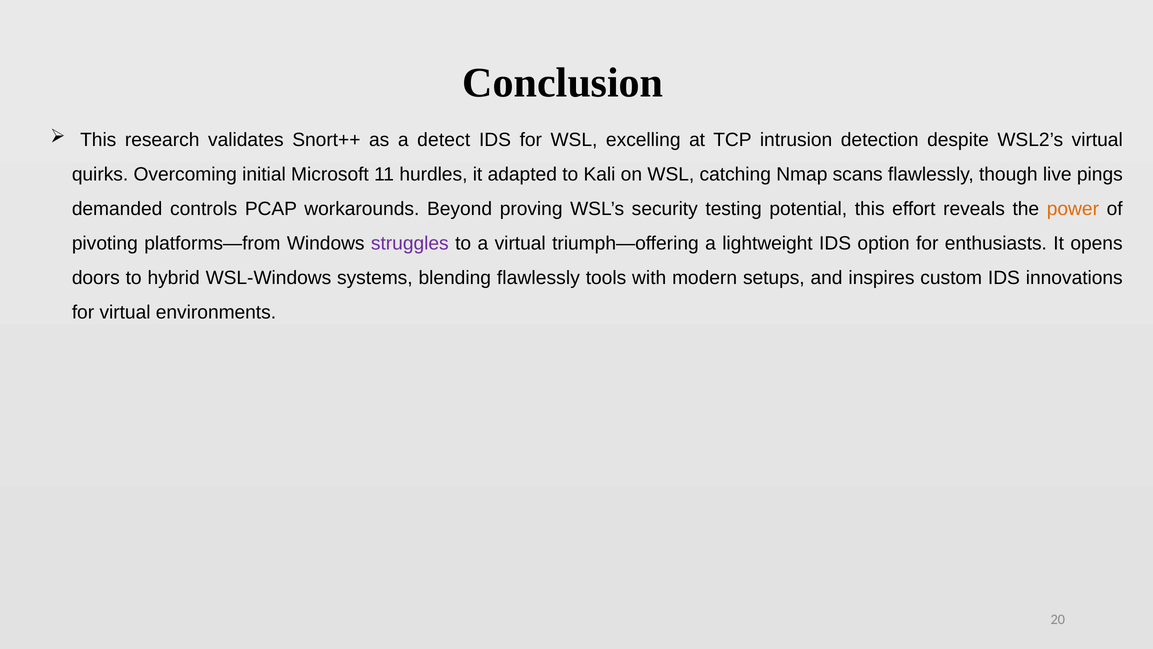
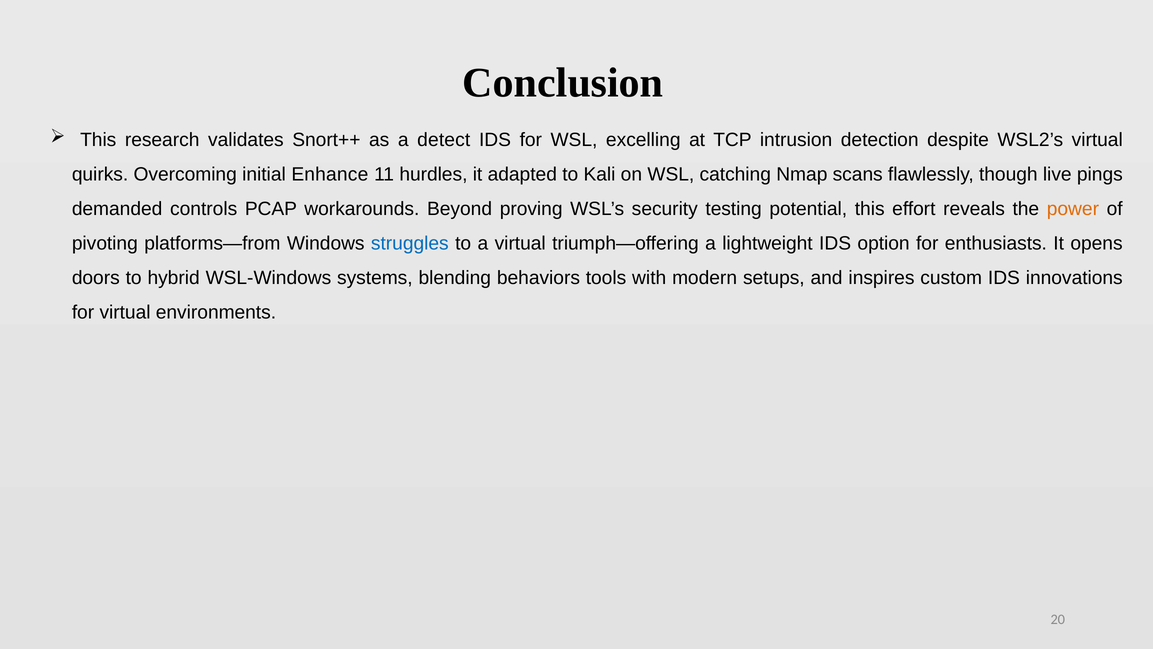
Microsoft: Microsoft -> Enhance
struggles colour: purple -> blue
blending flawlessly: flawlessly -> behaviors
